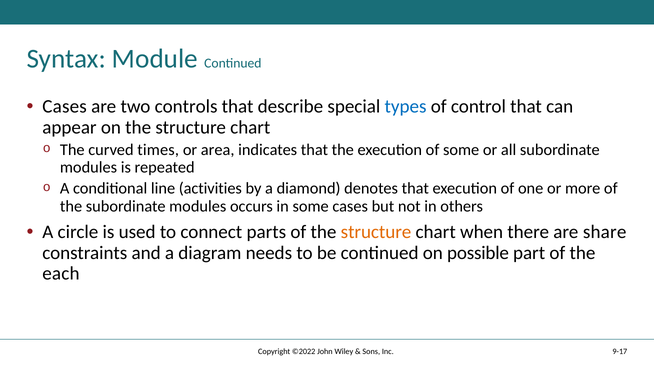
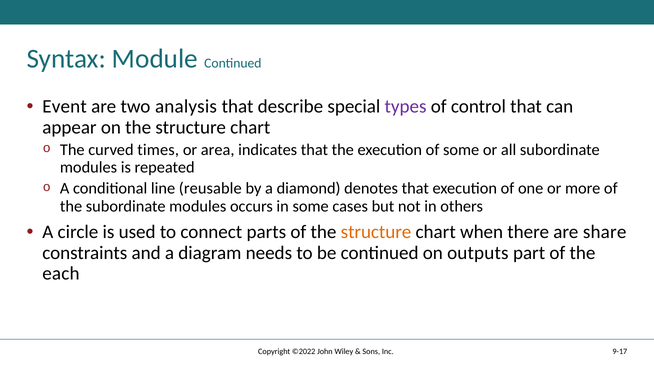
Cases at (65, 107): Cases -> Event
controls: controls -> analysis
types colour: blue -> purple
activities: activities -> reusable
possible: possible -> outputs
